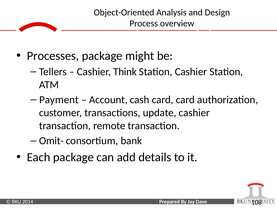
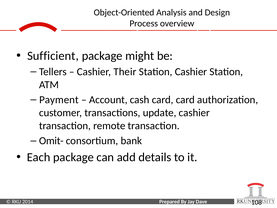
Processes: Processes -> Sufficient
Think: Think -> Their
